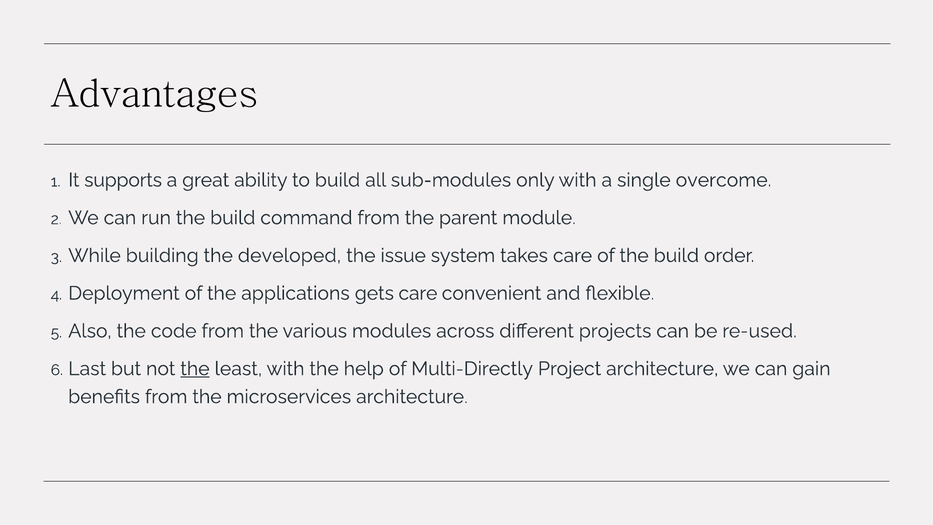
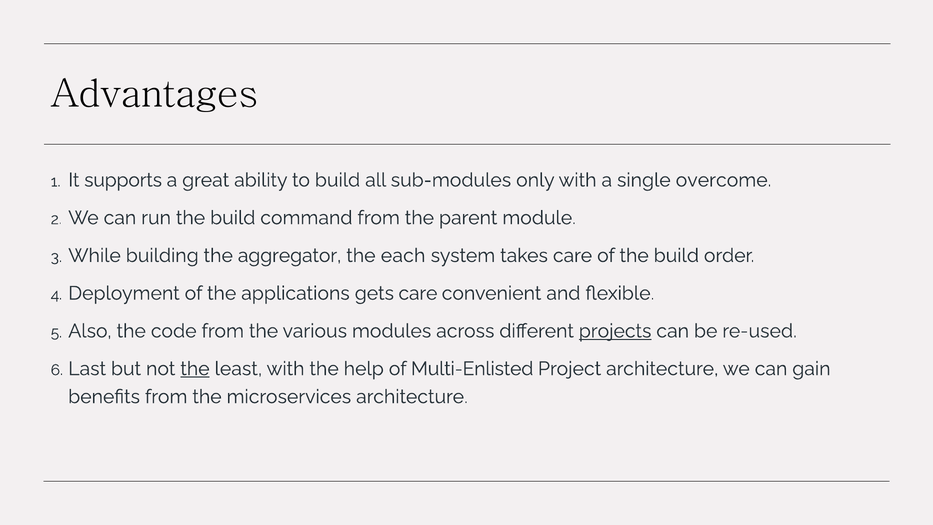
developed: developed -> aggregator
issue: issue -> each
projects underline: none -> present
Multi-Directly: Multi-Directly -> Multi-Enlisted
